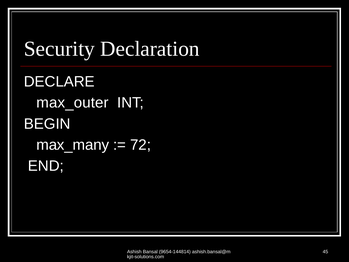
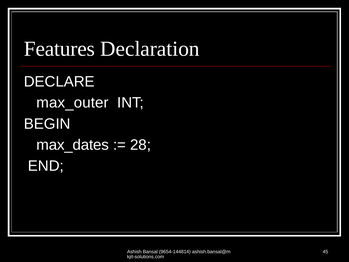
Security: Security -> Features
max_many: max_many -> max_dates
72: 72 -> 28
